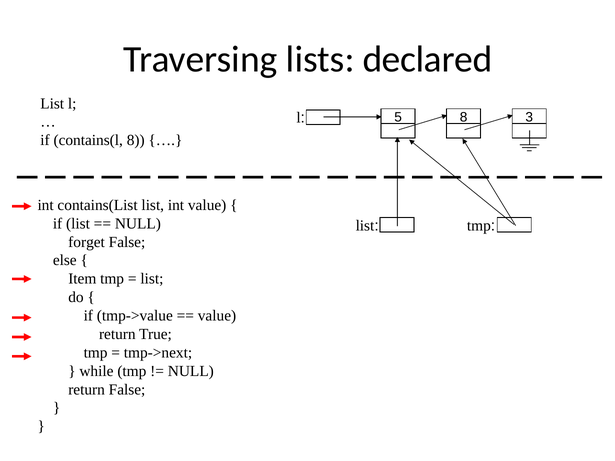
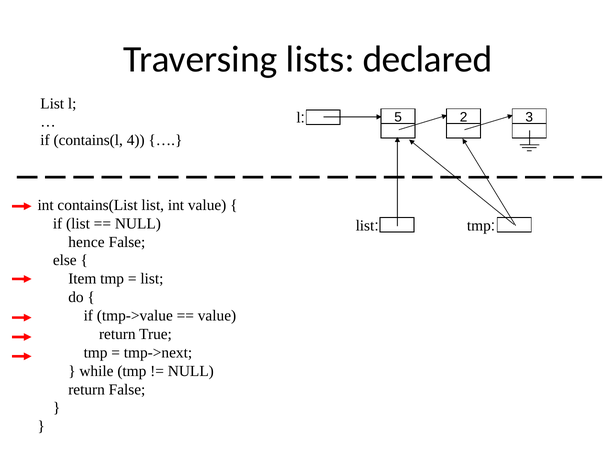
5 8: 8 -> 2
contains(l 8: 8 -> 4
forget: forget -> hence
